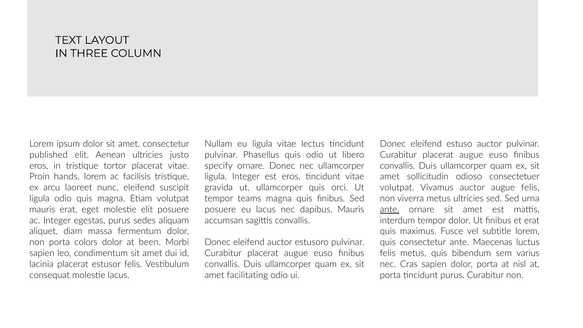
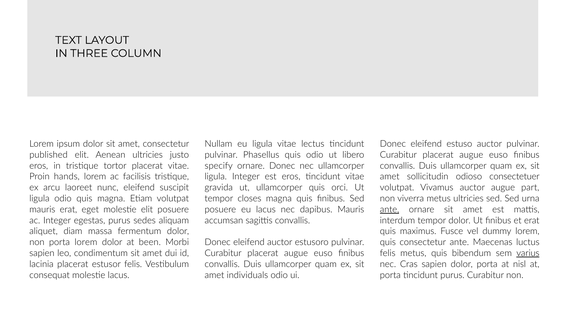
augue felis: felis -> part
teams: teams -> closes
subtitle: subtitle -> dummy
porta colors: colors -> lorem
varius underline: none -> present
facilitating: facilitating -> individuals
